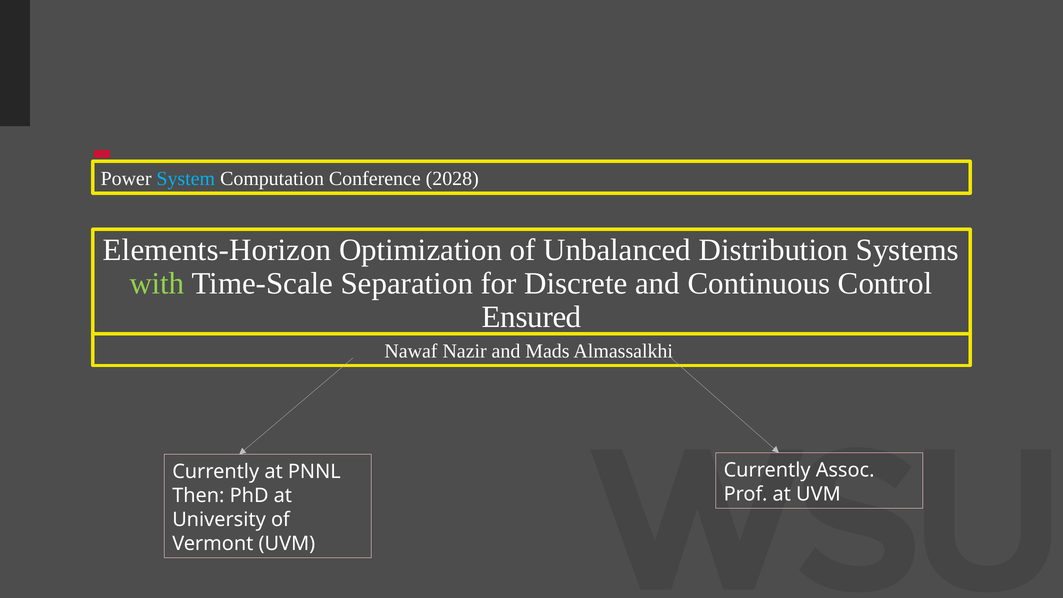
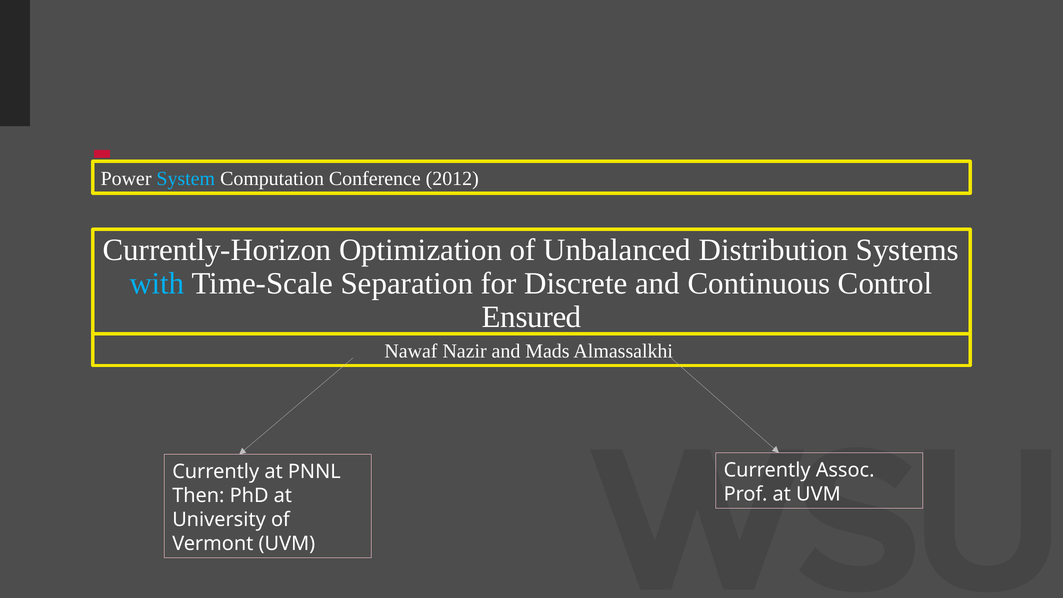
2028: 2028 -> 2012
Elements-Horizon: Elements-Horizon -> Currently-Horizon
with colour: light green -> light blue
